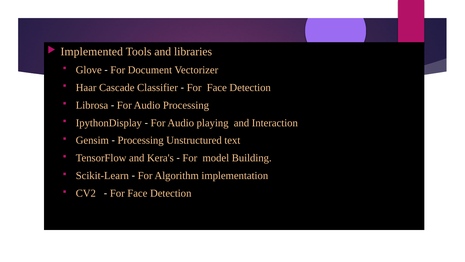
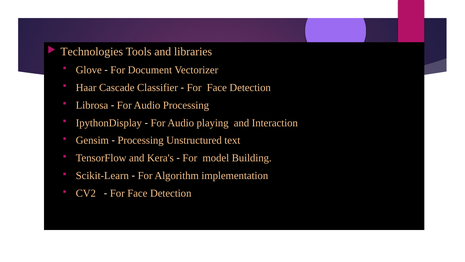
Implemented: Implemented -> Technologies
